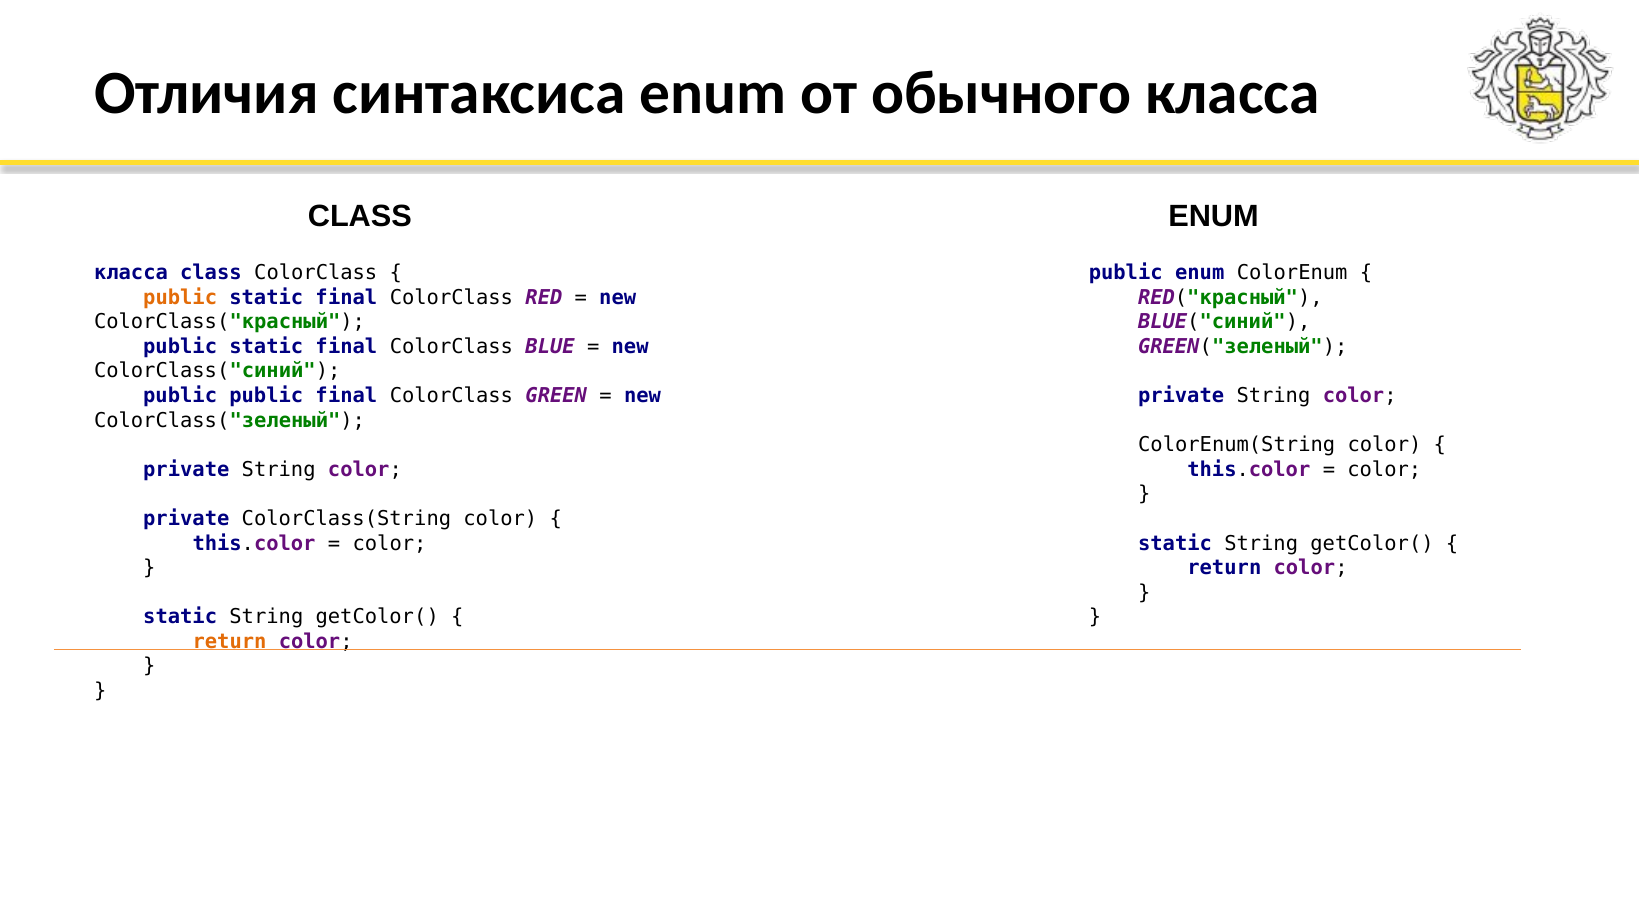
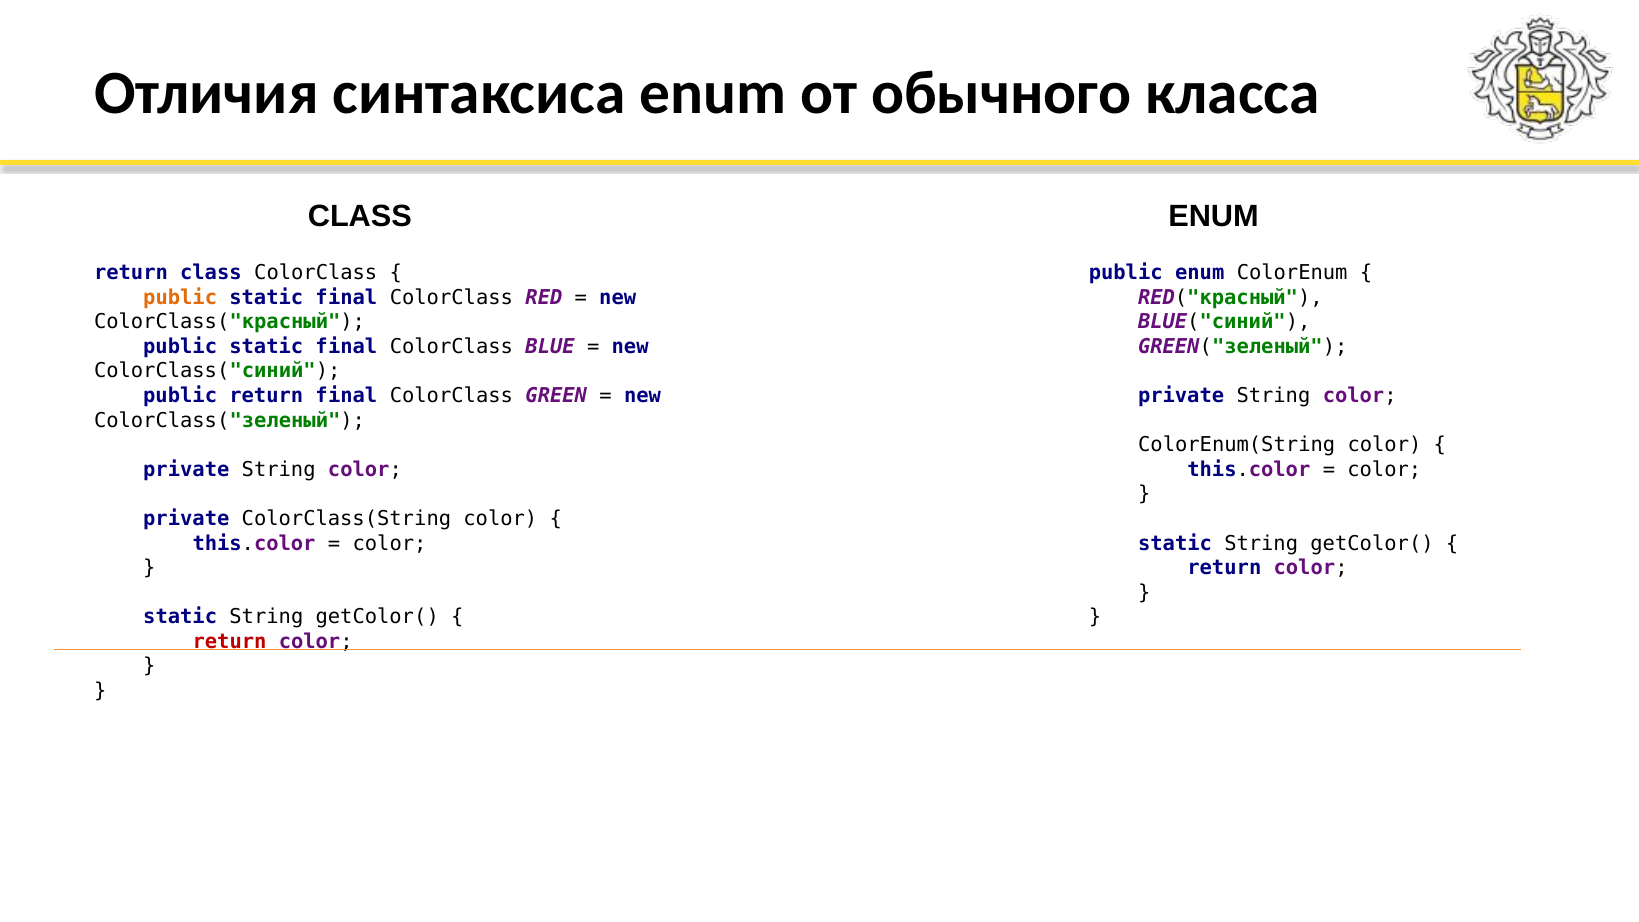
класса at (131, 273): класса -> return
public public: public -> return
return at (230, 642) colour: orange -> red
